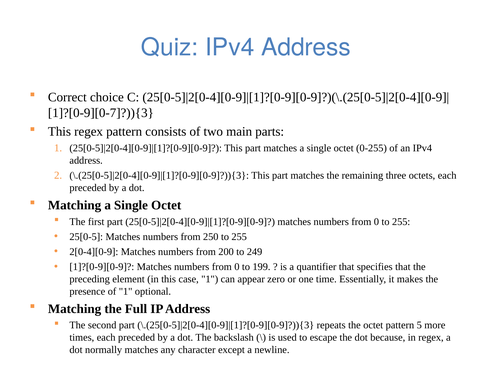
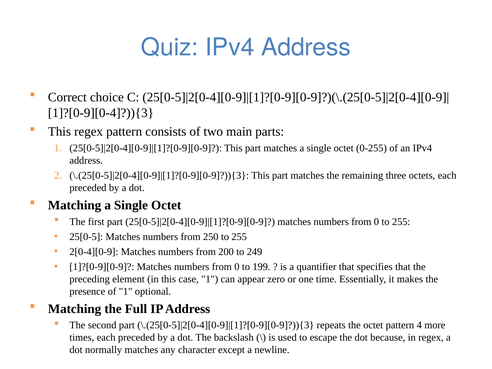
1]?[0-9][0-7]?)){3: 1]?[0-9][0-7]?)){3 -> 1]?[0-9][0-4]?)){3
5: 5 -> 4
